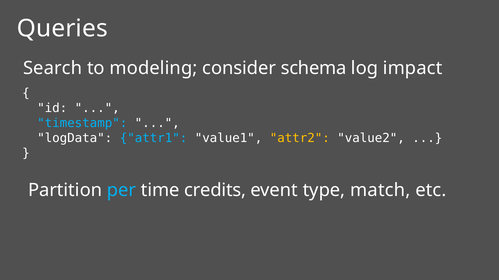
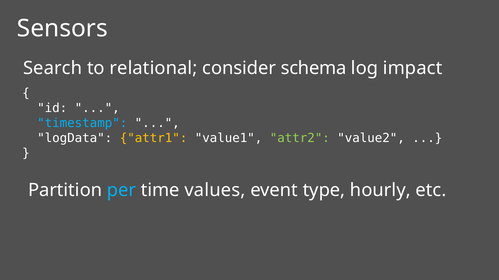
Queries: Queries -> Sensors
modeling: modeling -> relational
attr1 colour: light blue -> yellow
attr2 colour: yellow -> light green
credits: credits -> values
match: match -> hourly
